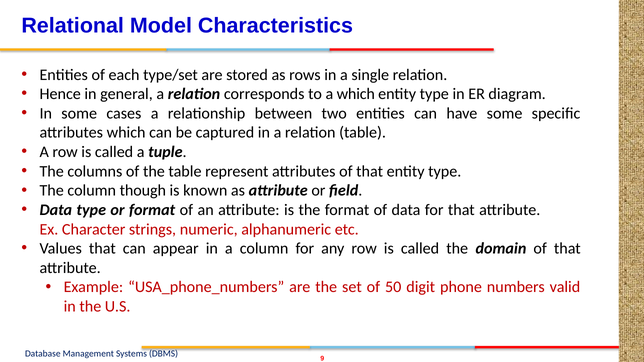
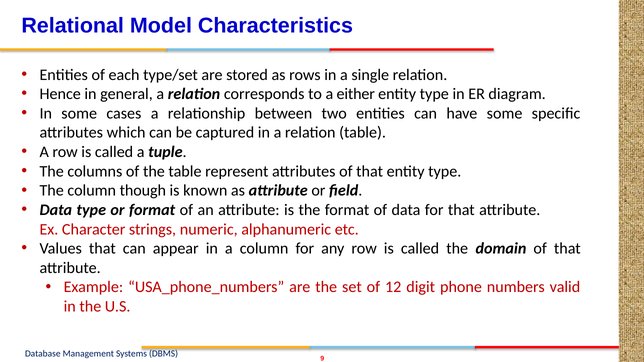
a which: which -> either
50: 50 -> 12
